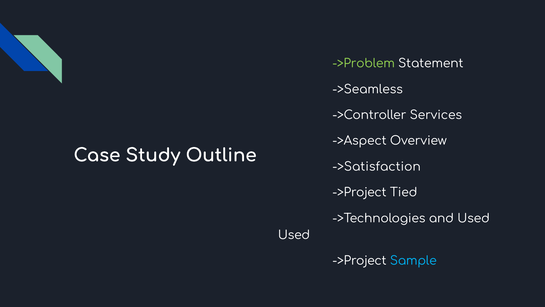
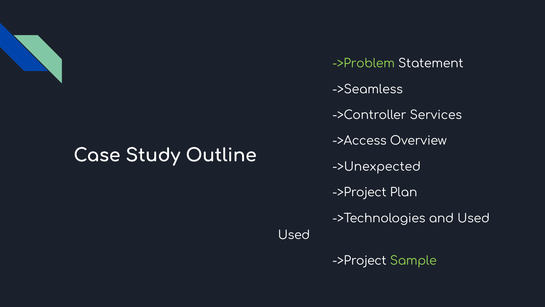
->Aspect: ->Aspect -> ->Access
->Satisfaction: ->Satisfaction -> ->Unexpected
Tied: Tied -> Plan
Sample colour: light blue -> light green
